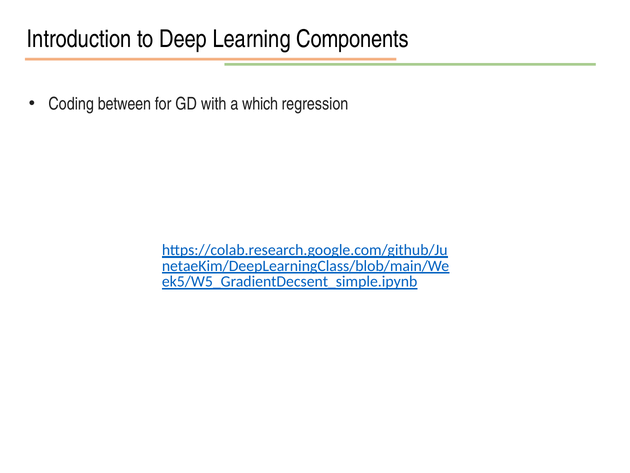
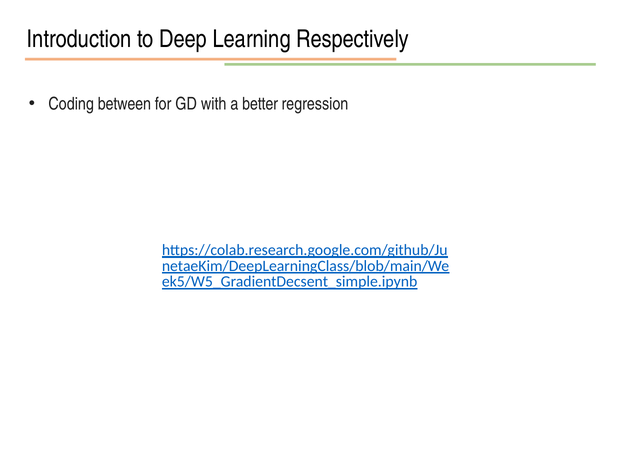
Components: Components -> Respectively
which: which -> better
